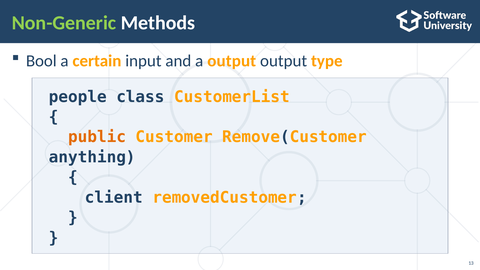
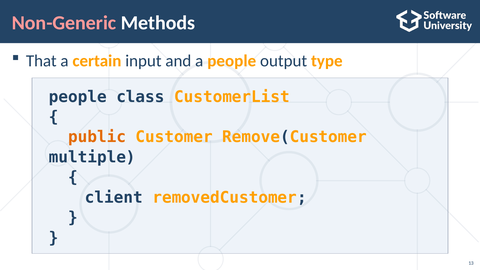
Non-Generic colour: light green -> pink
Bool: Bool -> That
a output: output -> people
anything: anything -> multiple
